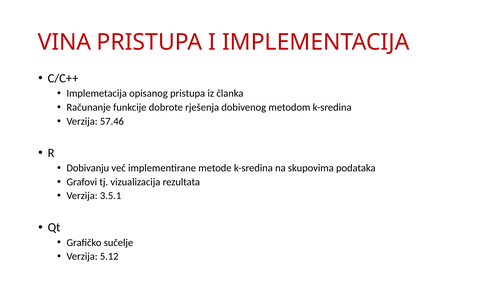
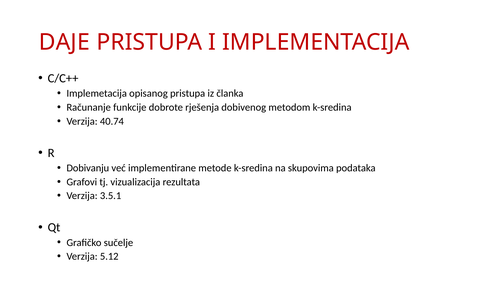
VINA: VINA -> DAJE
57.46: 57.46 -> 40.74
